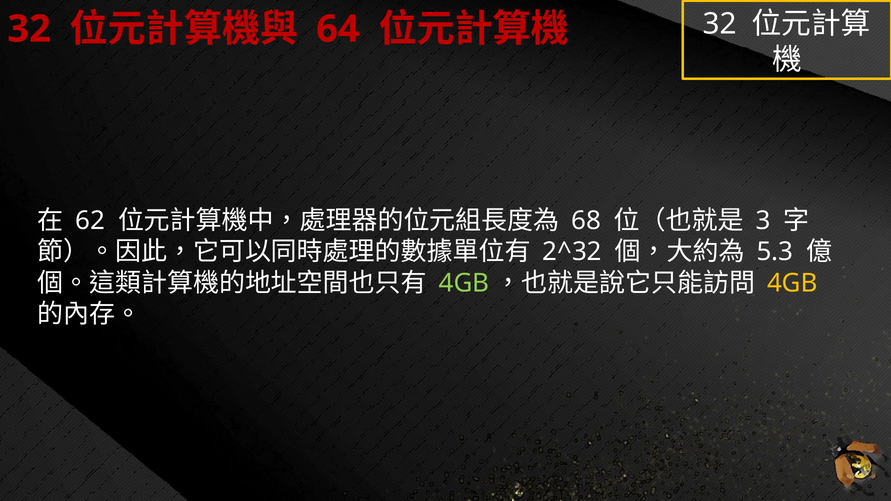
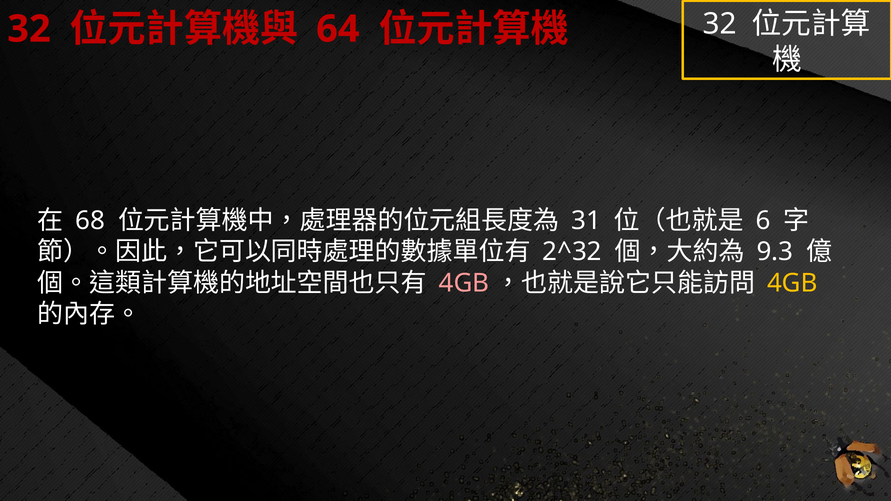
62: 62 -> 68
68: 68 -> 31
3: 3 -> 6
5.3: 5.3 -> 9.3
4GB at (464, 283) colour: light green -> pink
